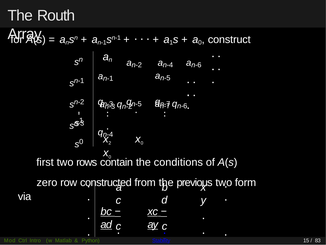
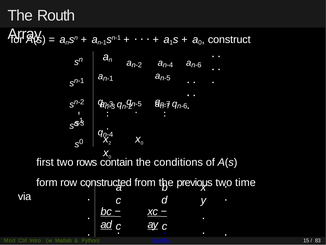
zero: zero -> form
form: form -> time
